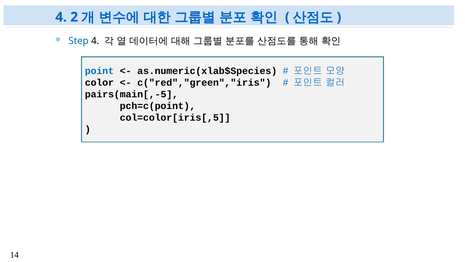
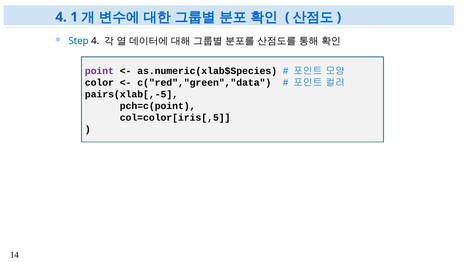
2: 2 -> 1
point colour: blue -> purple
c("red","green","iris: c("red","green","iris -> c("red","green","data
pairs(main[,-5: pairs(main[,-5 -> pairs(xlab[,-5
